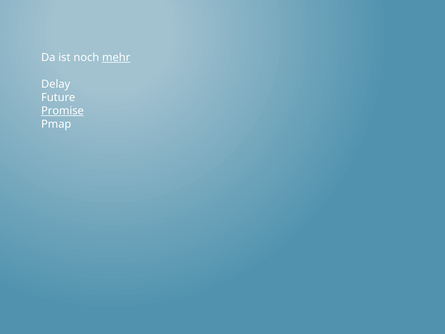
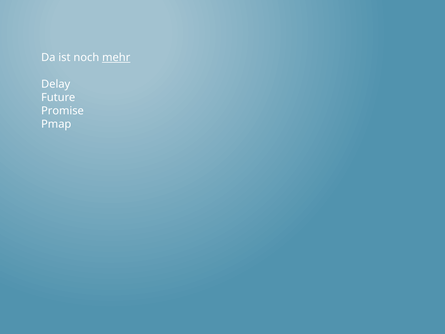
Promise underline: present -> none
